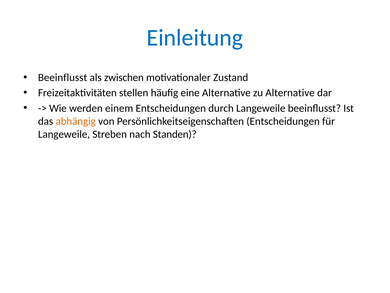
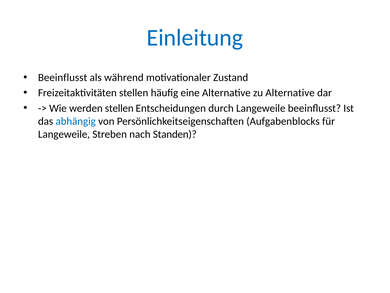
zwischen: zwischen -> während
werden einem: einem -> stellen
abhängig colour: orange -> blue
Persönlichkeitseigenschaften Entscheidungen: Entscheidungen -> Aufgabenblocks
